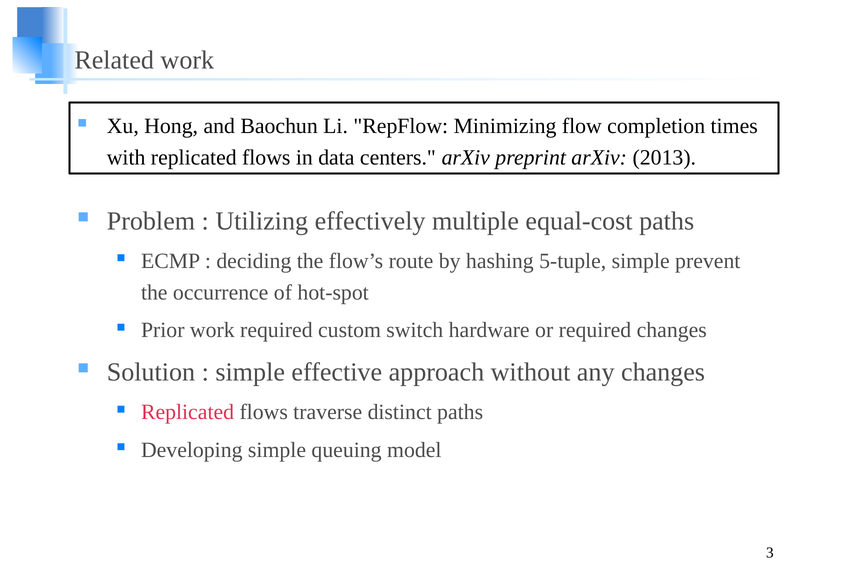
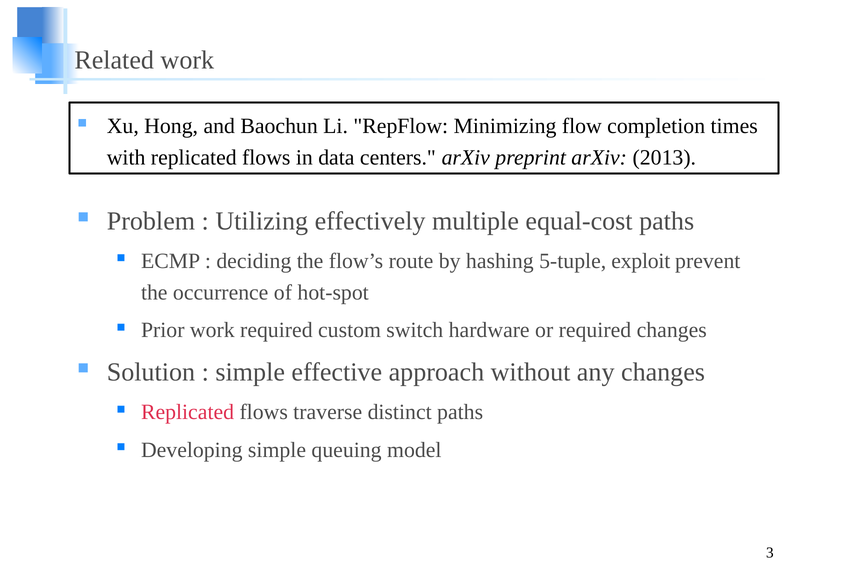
5-tuple simple: simple -> exploit
